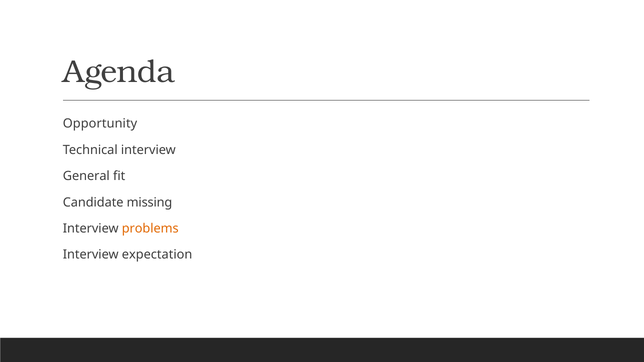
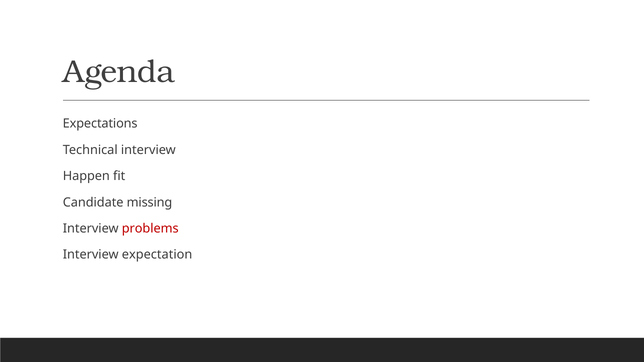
Opportunity: Opportunity -> Expectations
General: General -> Happen
problems colour: orange -> red
